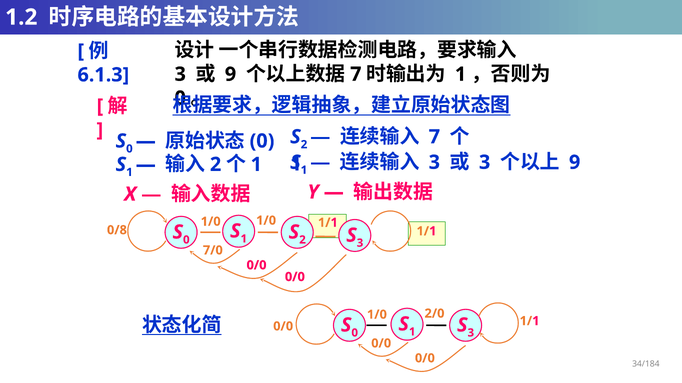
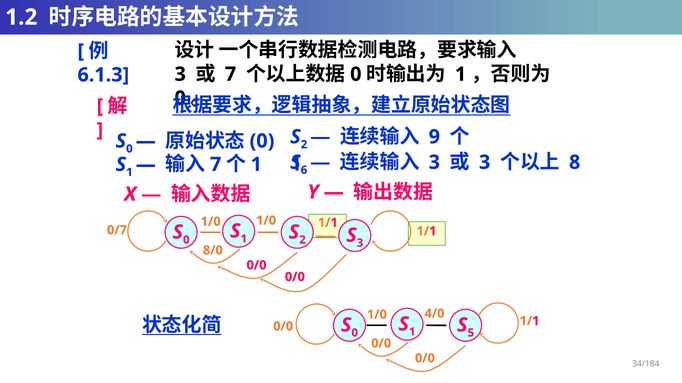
9 at (231, 74): 9 -> 7
7 at (356, 74): 7 -> 0
7 at (434, 137): 7 -> 9
1 at (304, 170): 1 -> 6
9 at (575, 163): 9 -> 8
2 at (216, 165): 2 -> 7
0/8: 0/8 -> 0/7
7/0: 7/0 -> 8/0
2/0: 2/0 -> 4/0
3 at (471, 333): 3 -> 5
